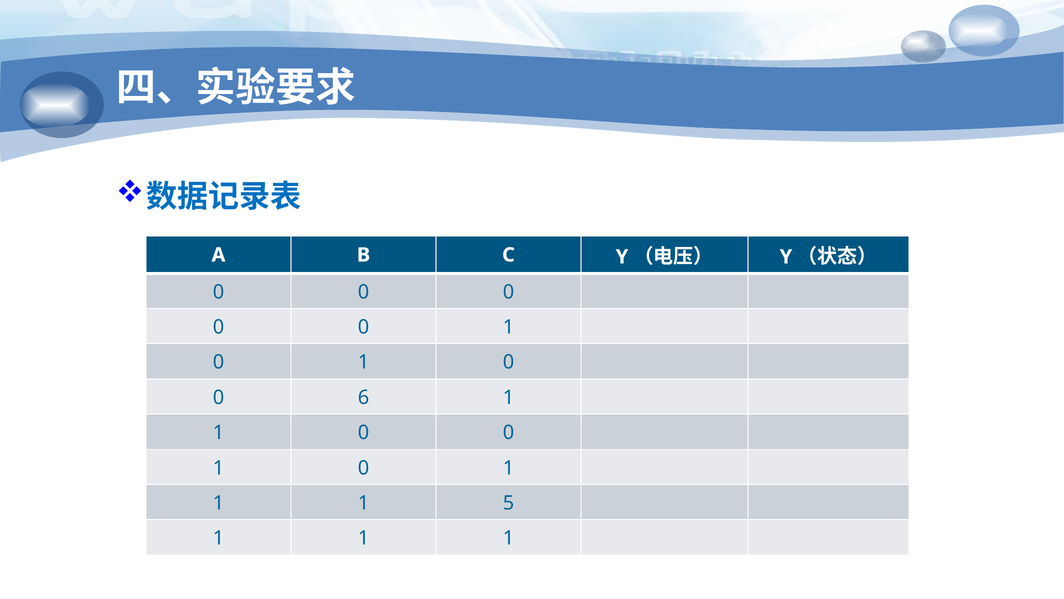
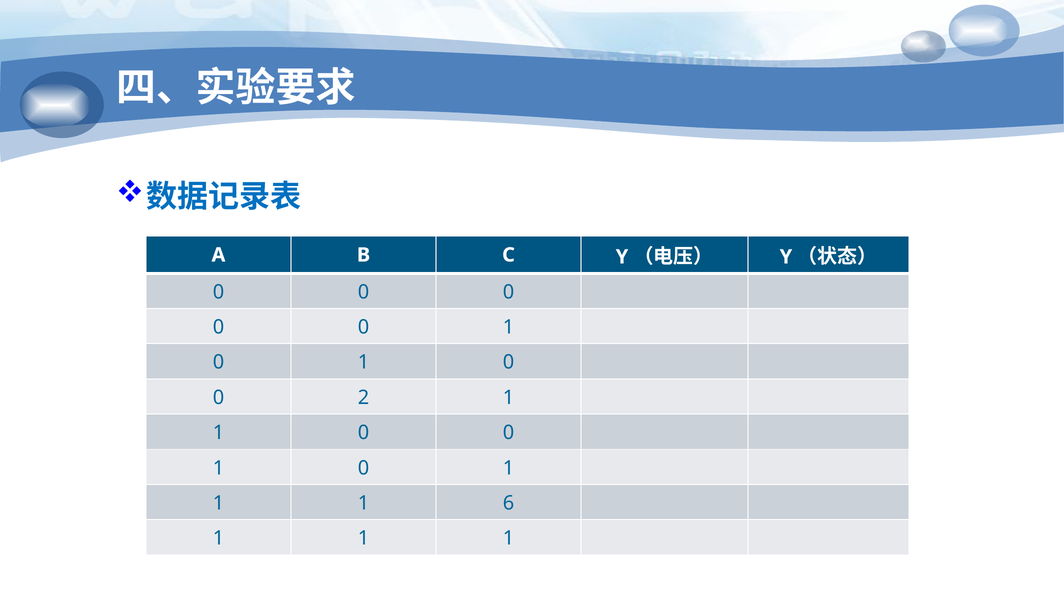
6: 6 -> 2
5: 5 -> 6
